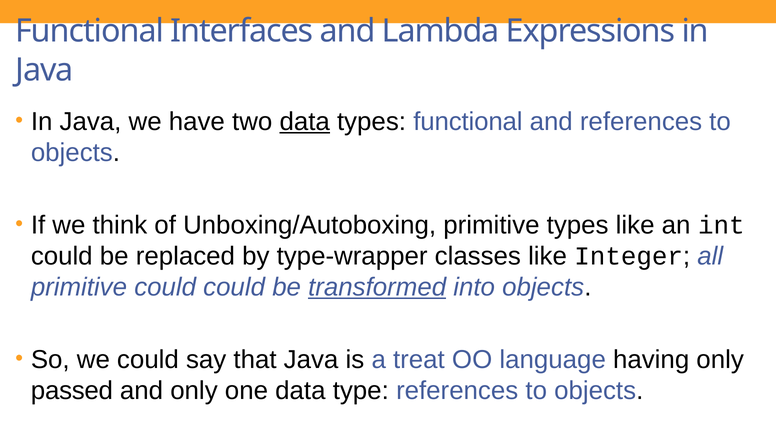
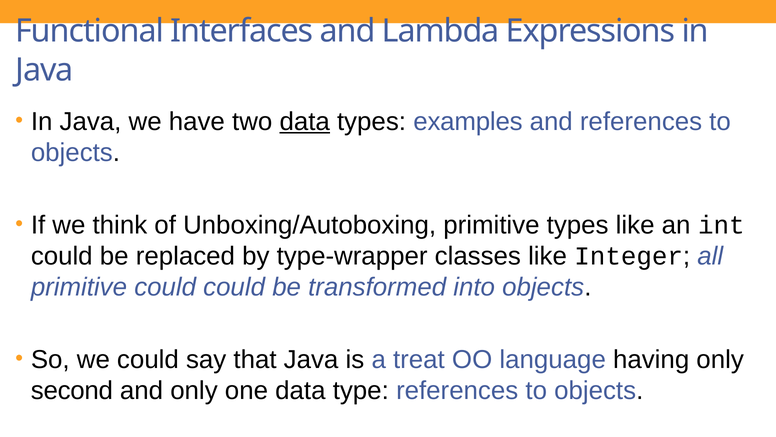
types functional: functional -> examples
transformed underline: present -> none
passed: passed -> second
